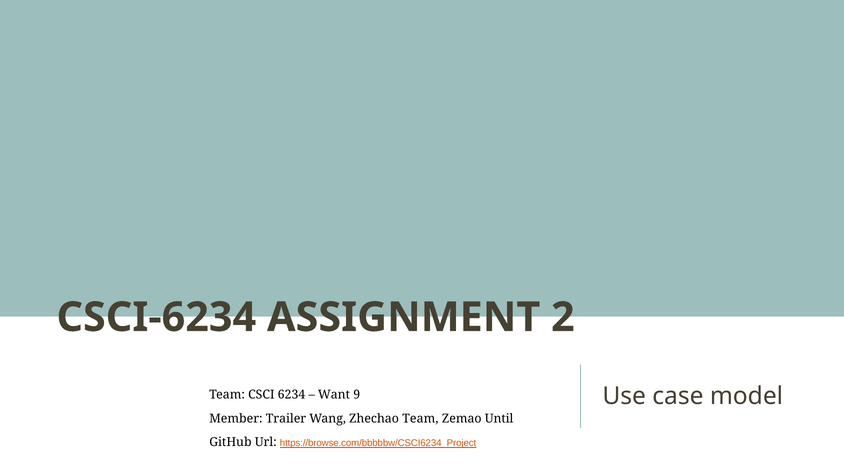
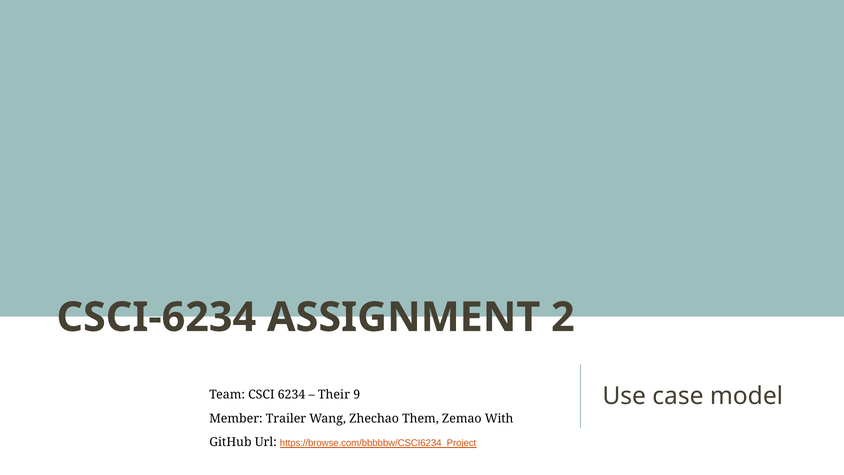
Want: Want -> Their
Zhechao Team: Team -> Them
Until: Until -> With
